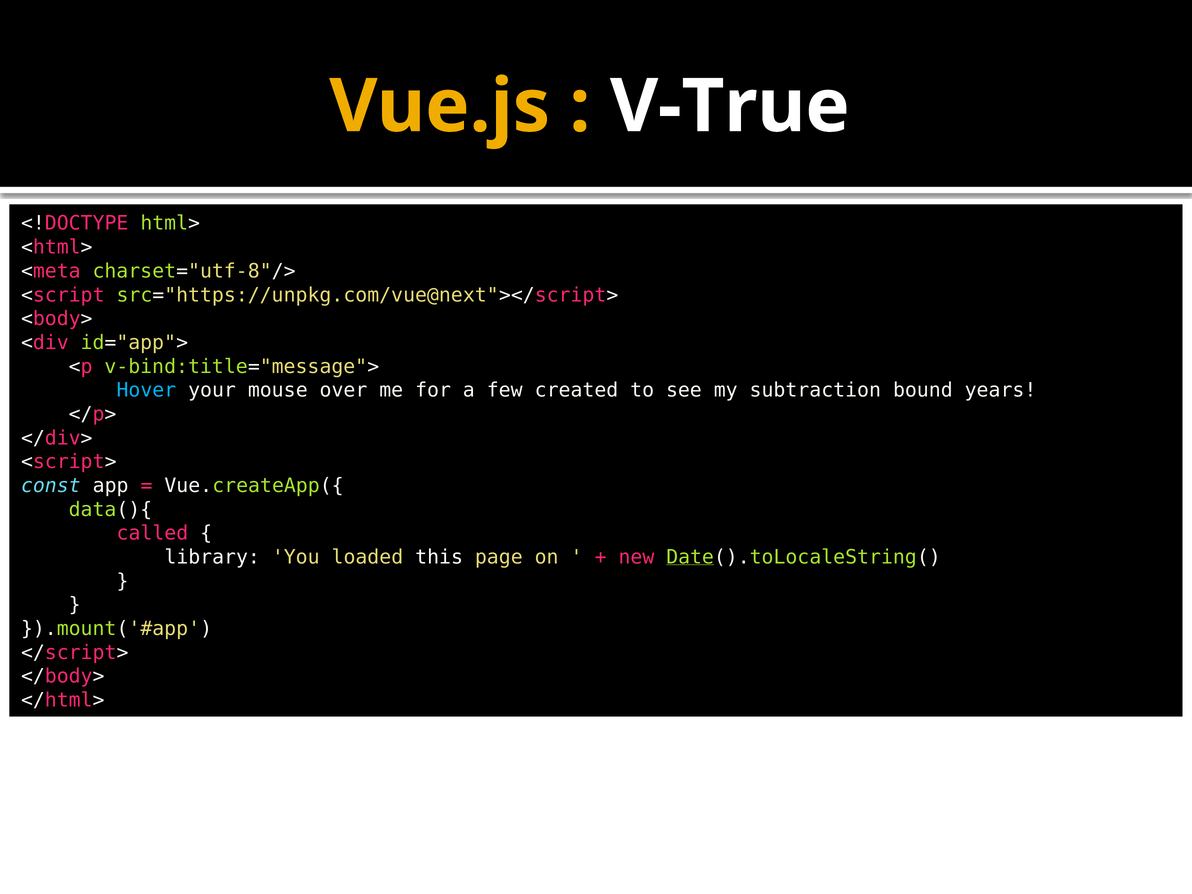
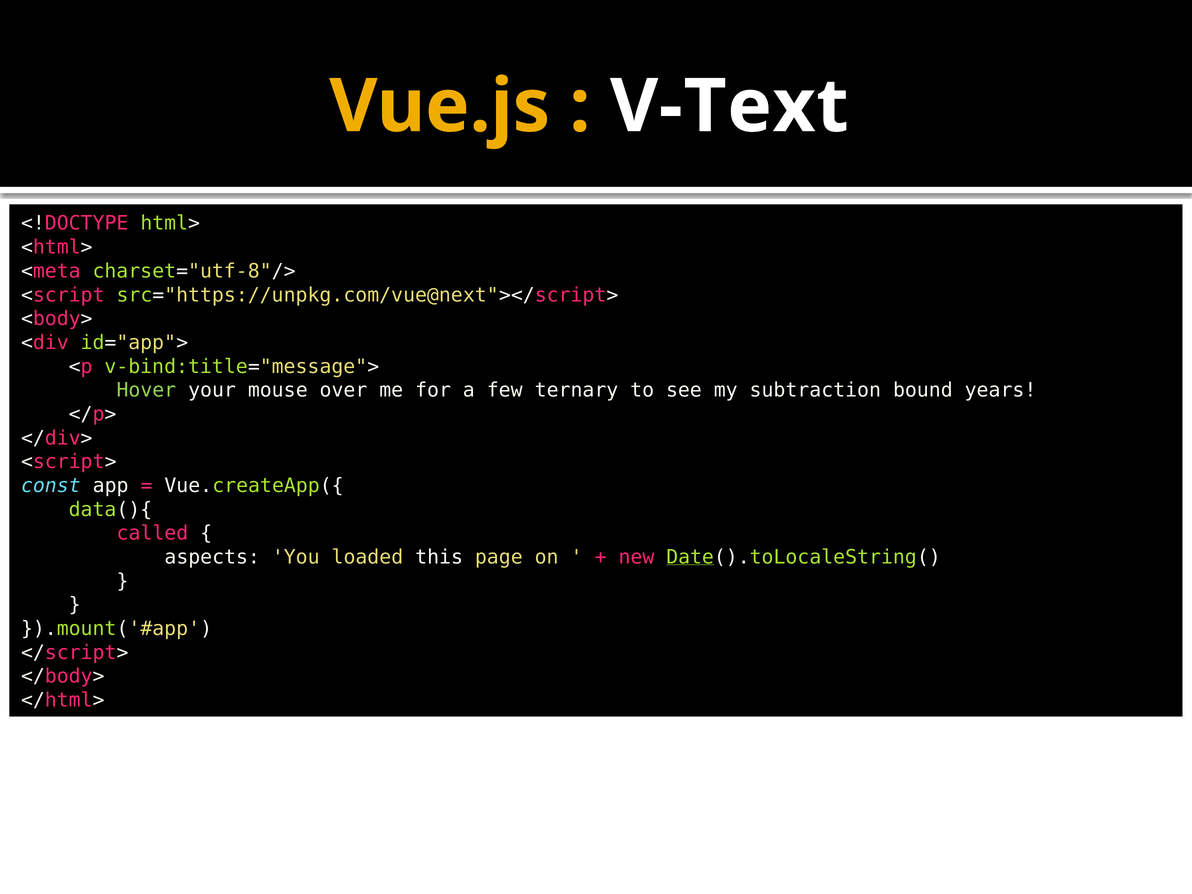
V-True: V-True -> V-Text
Hover colour: light blue -> light green
created: created -> ternary
library: library -> aspects
